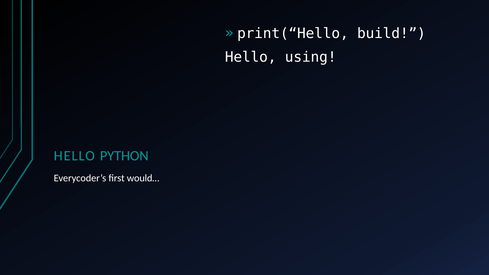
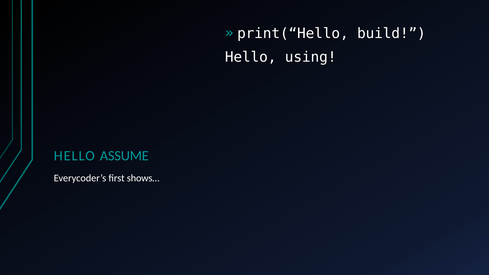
PYTHON: PYTHON -> ASSUME
would…: would… -> shows…
